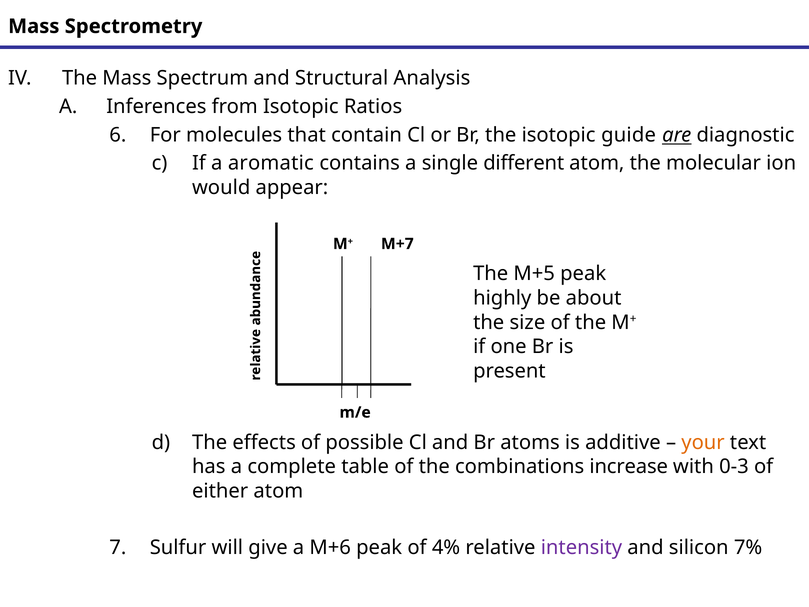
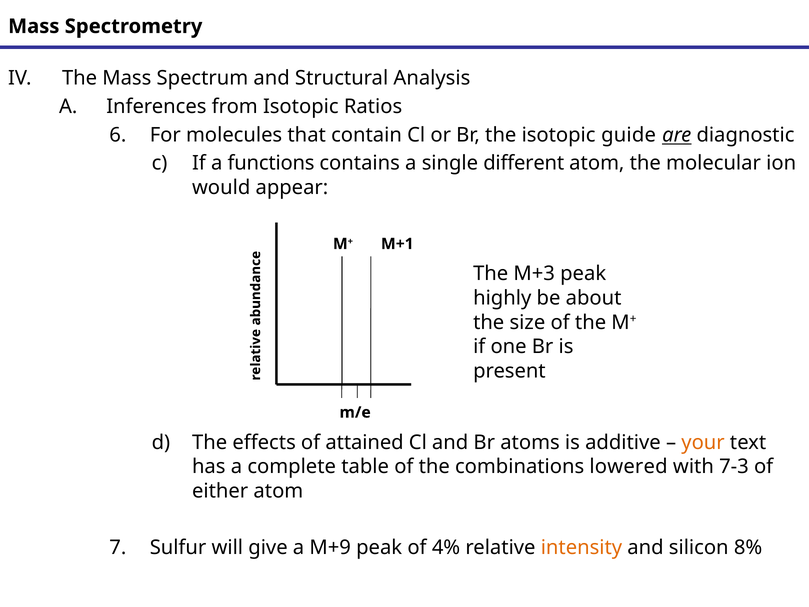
aromatic: aromatic -> functions
M+7: M+7 -> M+1
M+5: M+5 -> M+3
possible: possible -> attained
increase: increase -> lowered
0-3: 0-3 -> 7-3
M+6: M+6 -> M+9
intensity colour: purple -> orange
7%: 7% -> 8%
